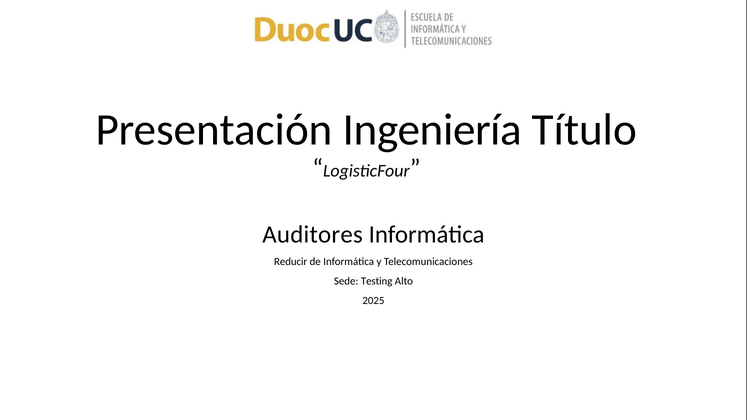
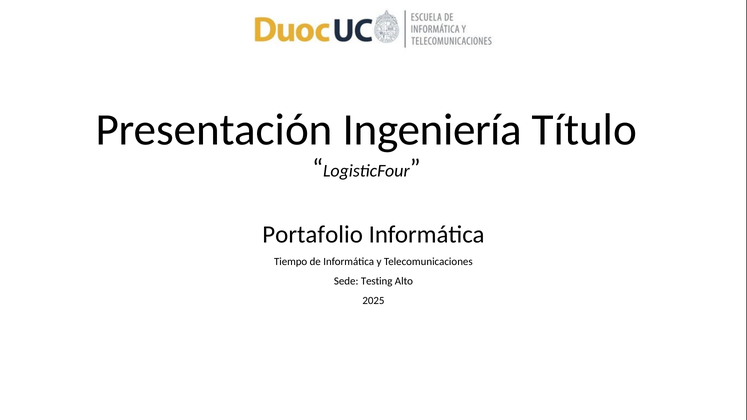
Auditores: Auditores -> Portafolio
Reducir: Reducir -> Tiempo
